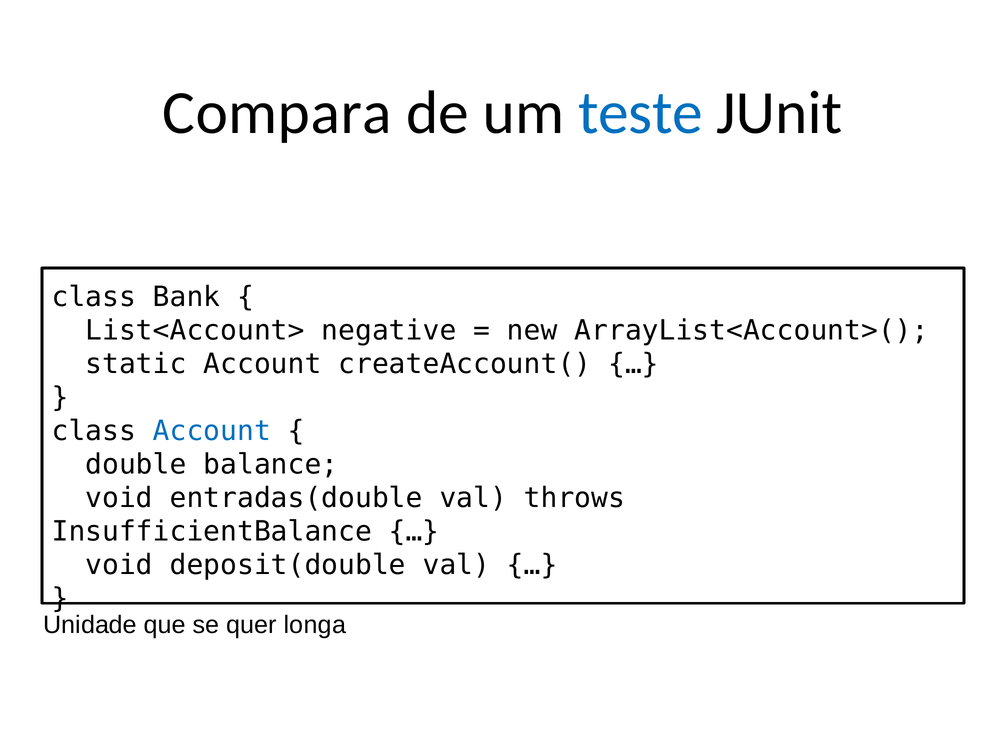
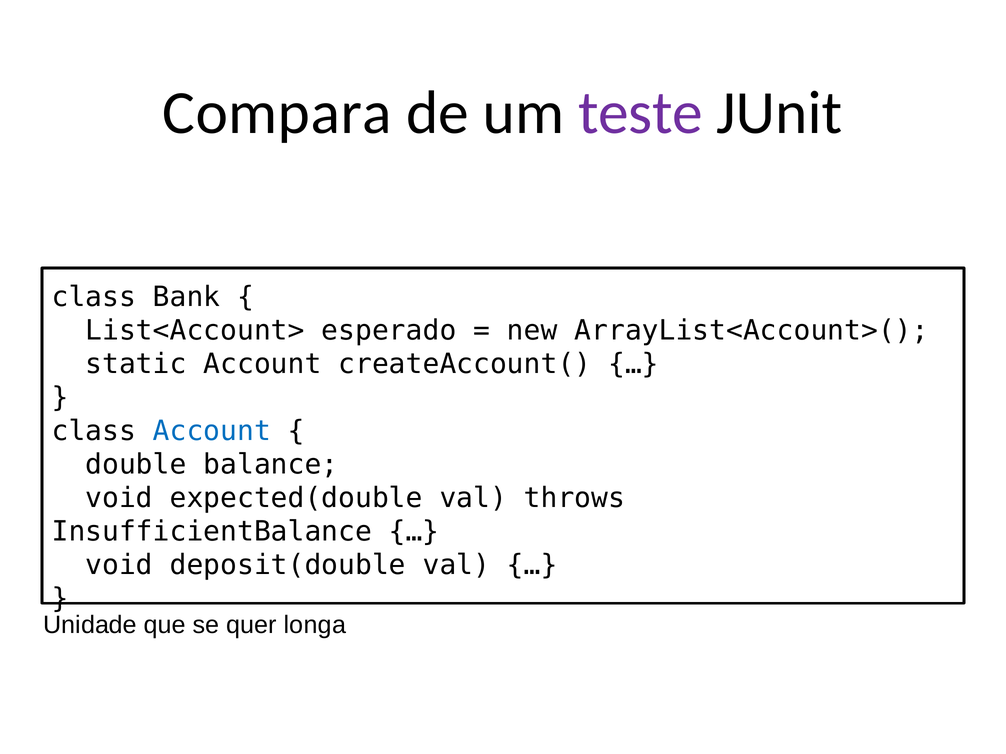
teste colour: blue -> purple
negative: negative -> esperado
entradas(double: entradas(double -> expected(double
